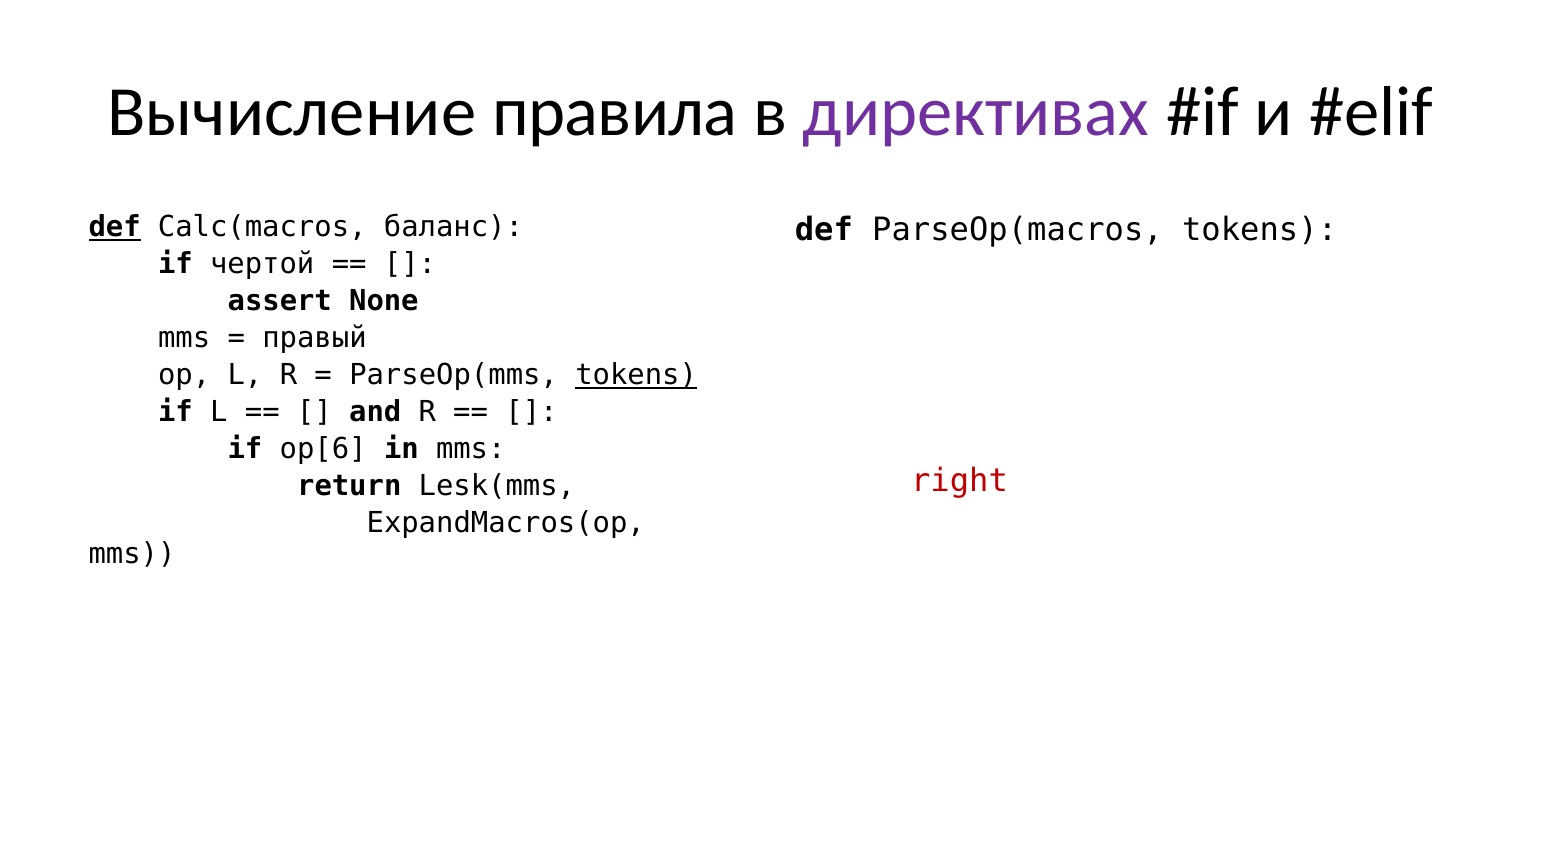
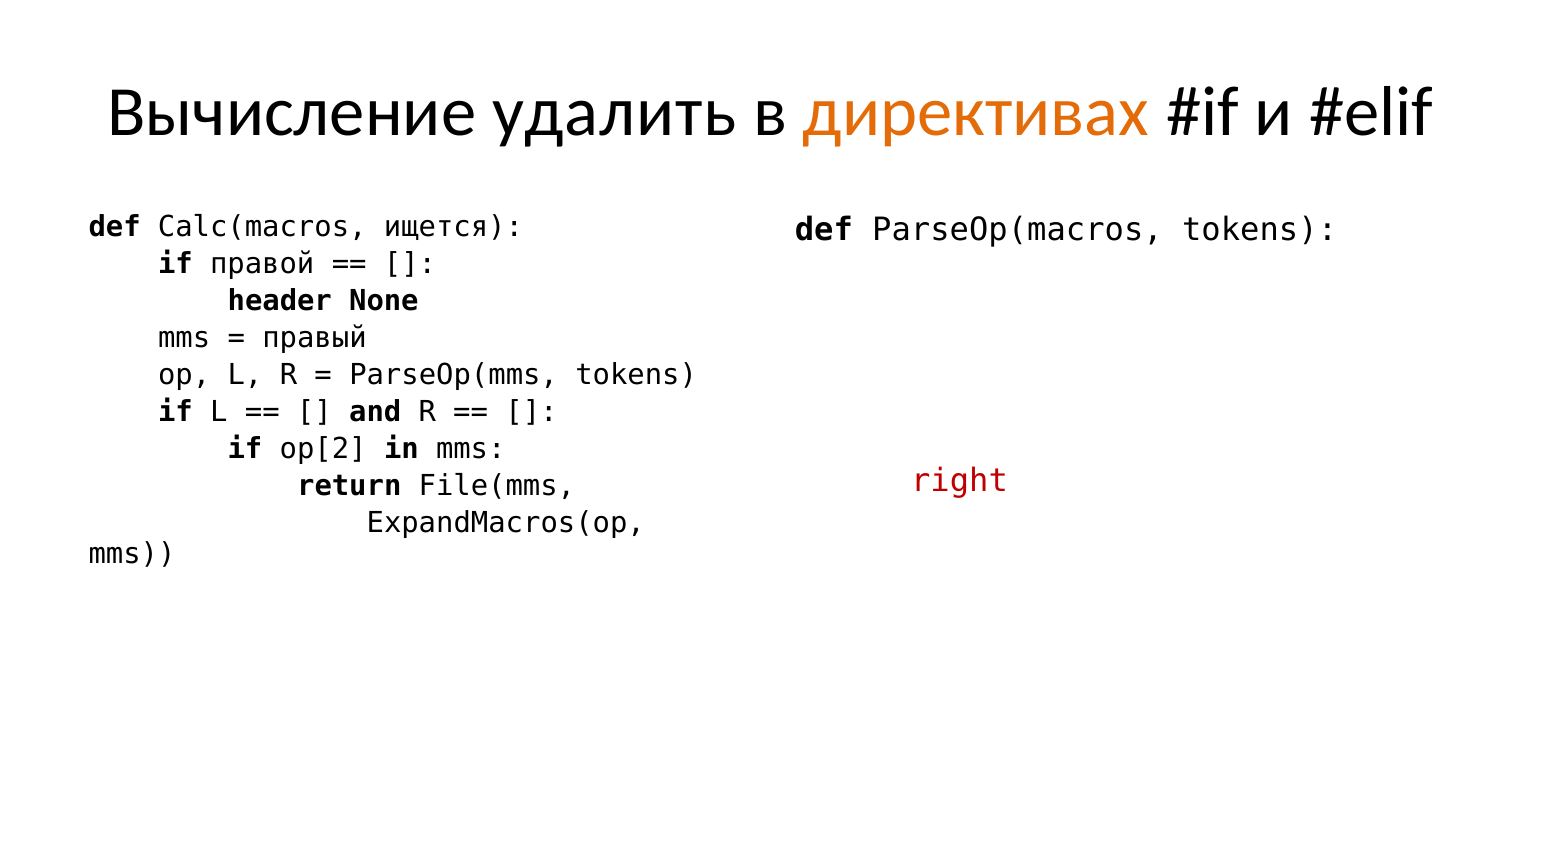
правила: правила -> удалить
директивах colour: purple -> orange
def at (115, 227) underline: present -> none
баланс: баланс -> ищется
чертой: чертой -> правой
assert: assert -> header
tokens at (636, 375) underline: present -> none
op[6: op[6 -> op[2
Lesk(mms: Lesk(mms -> File(mms
